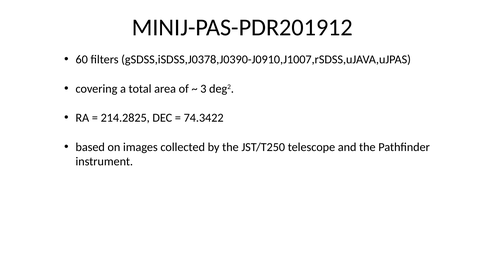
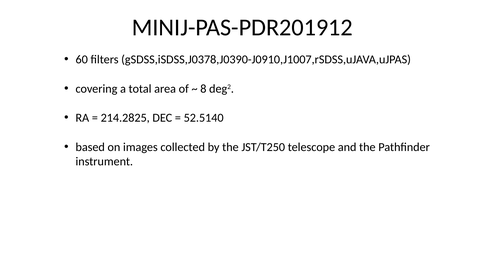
3: 3 -> 8
74.3422: 74.3422 -> 52.5140
